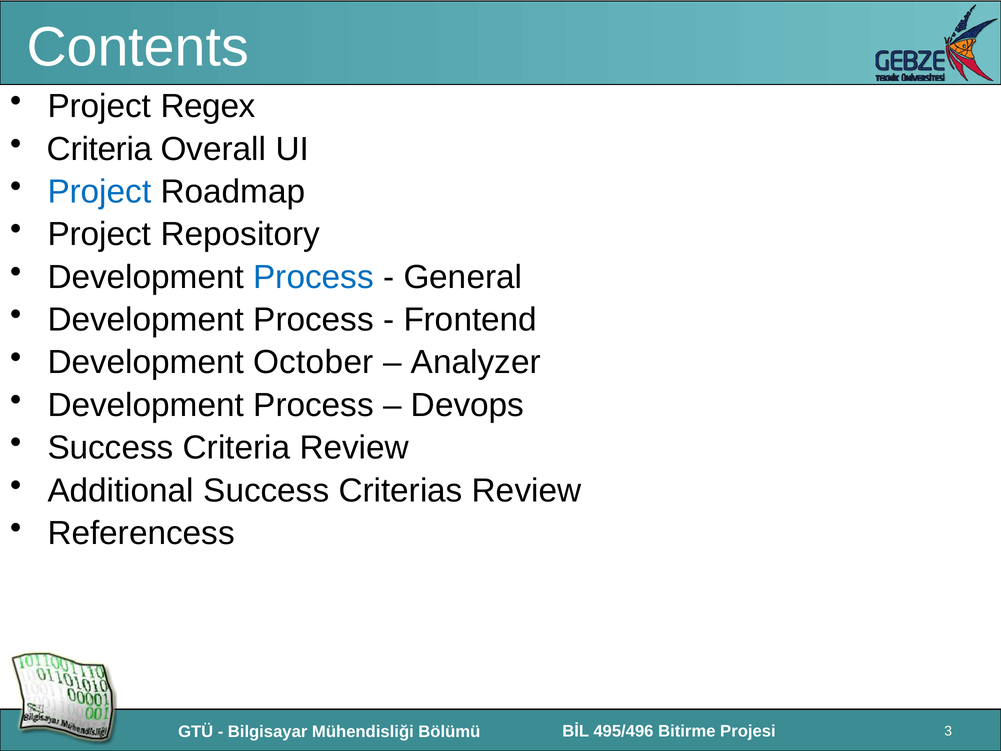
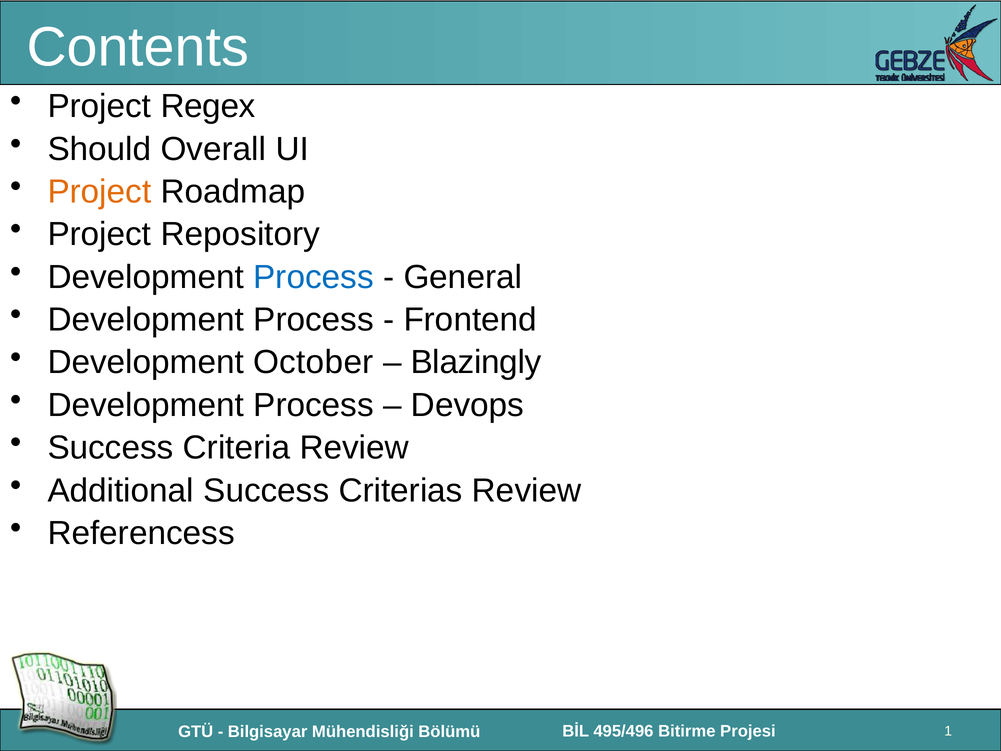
Criteria at (100, 149): Criteria -> Should
Project at (99, 192) colour: blue -> orange
Analyzer: Analyzer -> Blazingly
3: 3 -> 1
